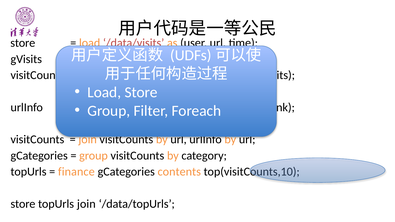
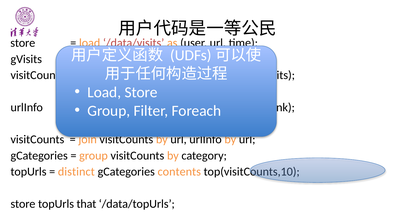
finance: finance -> distinct
topUrls join: join -> that
